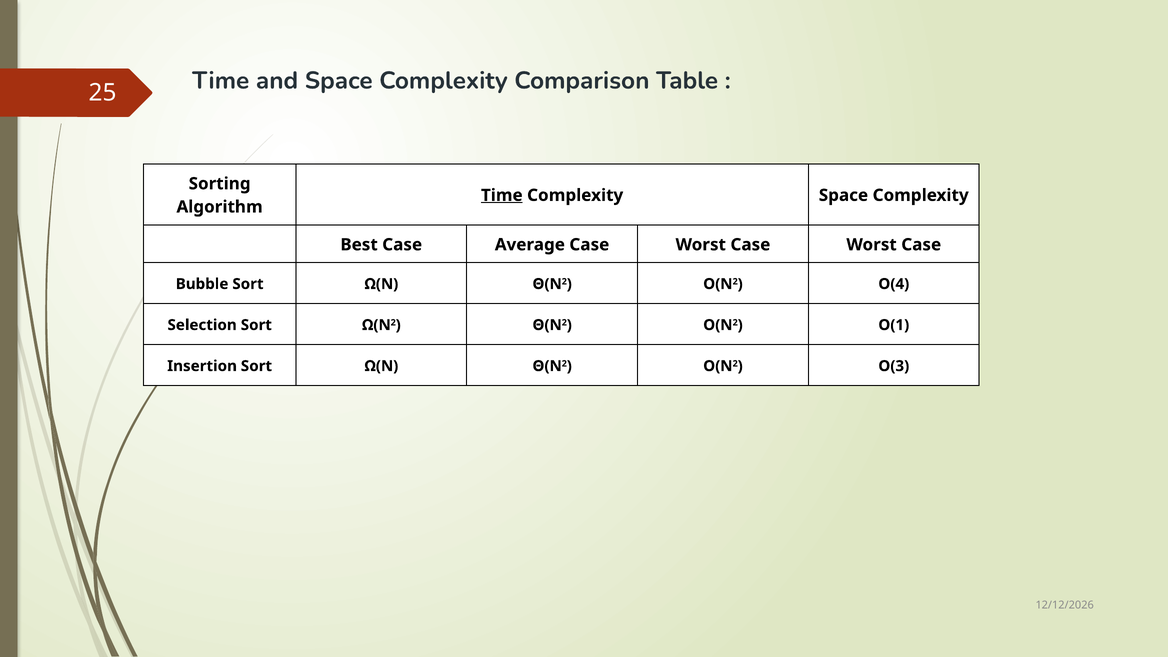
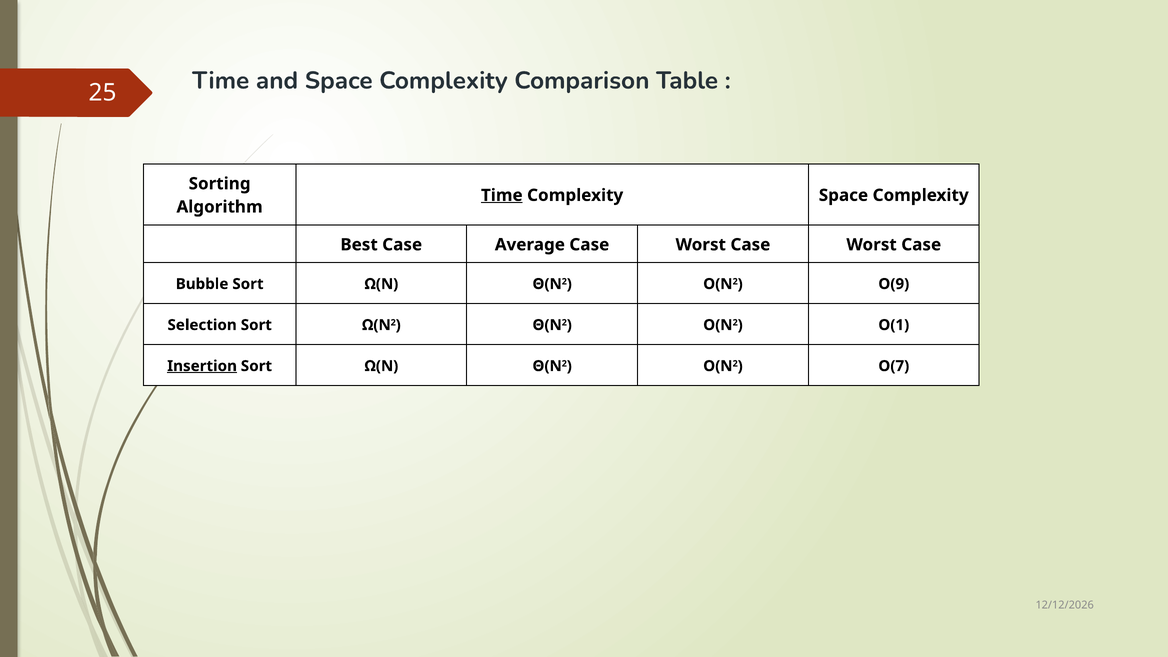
O(4: O(4 -> O(9
Insertion underline: none -> present
O(3: O(3 -> O(7
